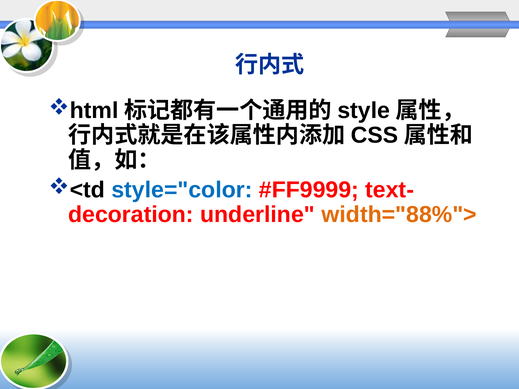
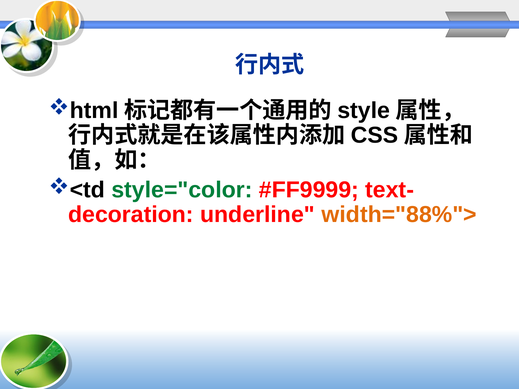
style="color colour: blue -> green
